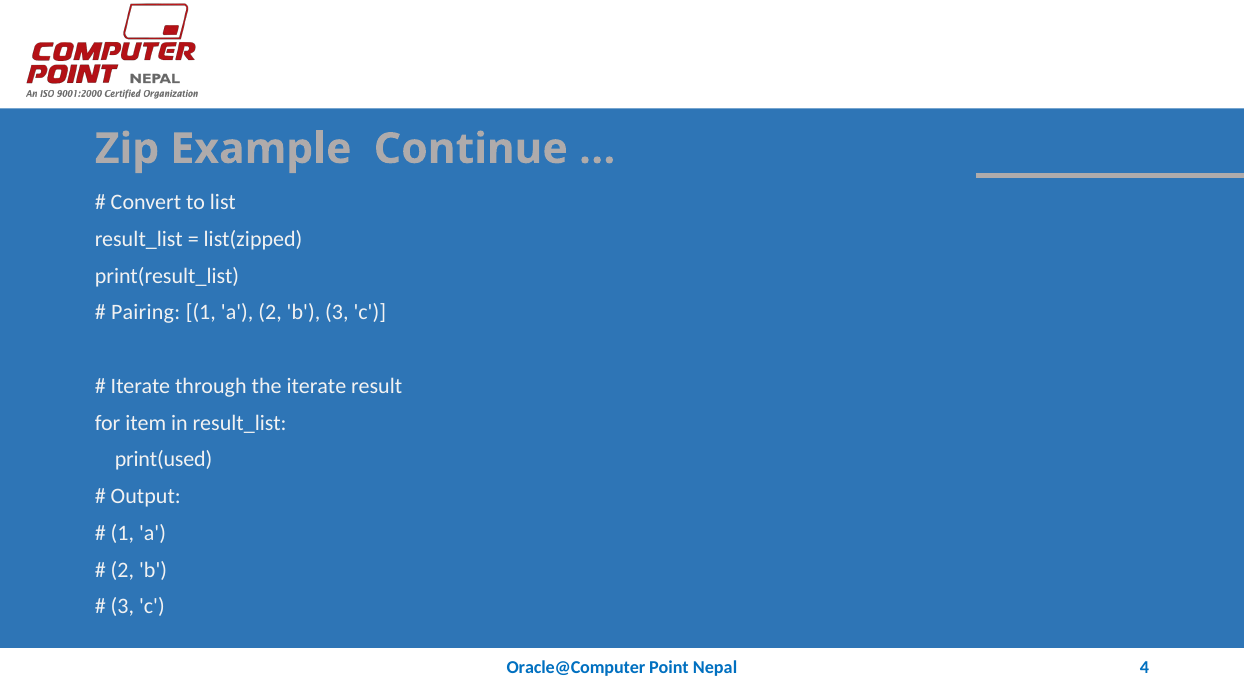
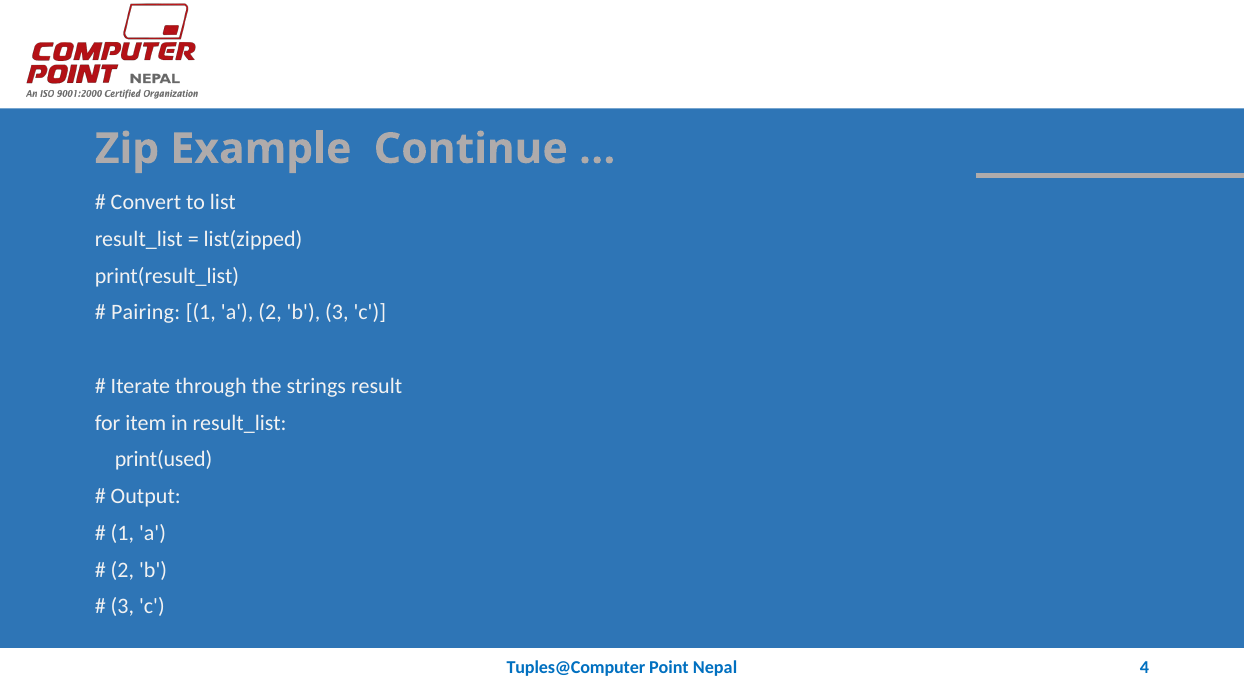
the iterate: iterate -> strings
Oracle@Computer: Oracle@Computer -> Tuples@Computer
